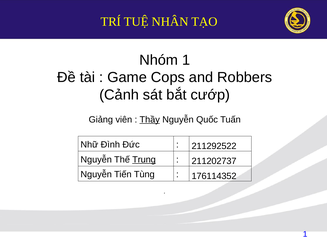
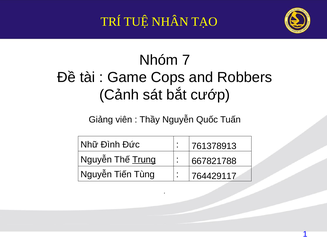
Nhóm 1: 1 -> 7
Thầy underline: present -> none
211292522: 211292522 -> 761378913
211202737: 211202737 -> 667821788
176114352: 176114352 -> 764429117
